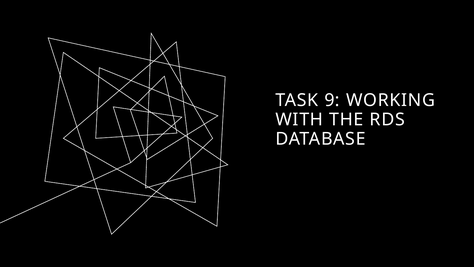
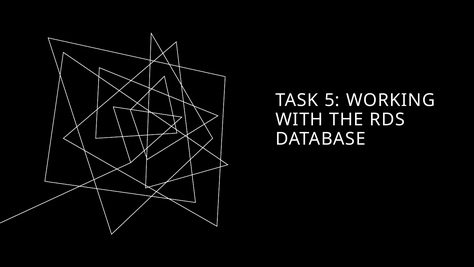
9: 9 -> 5
